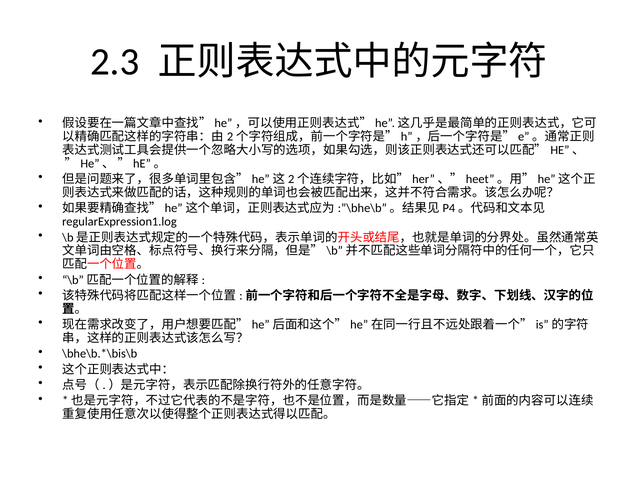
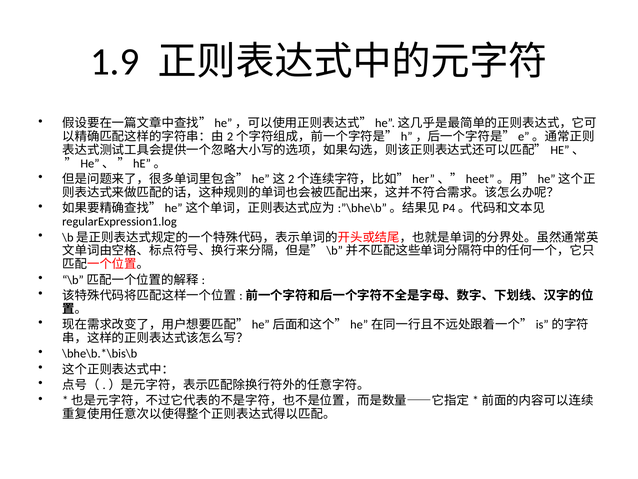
2.3: 2.3 -> 1.9
